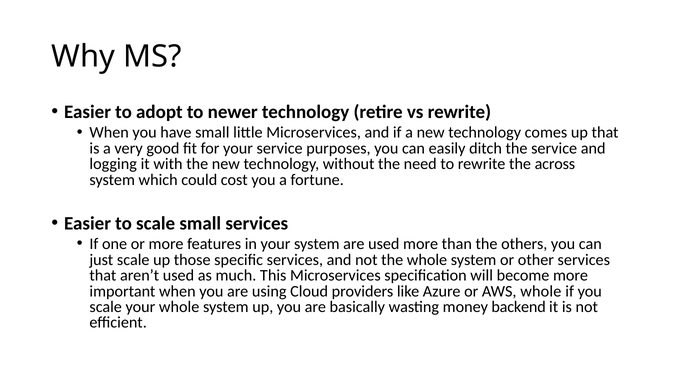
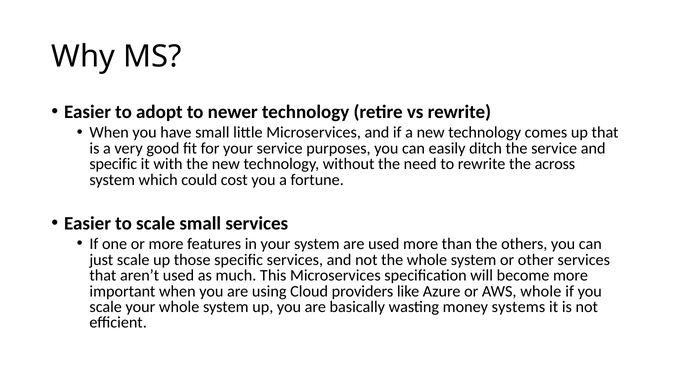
logging at (113, 164): logging -> specific
backend: backend -> systems
